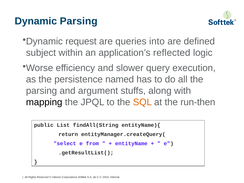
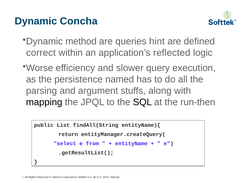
Dynamic Parsing: Parsing -> Concha
request: request -> method
into: into -> hint
subject: subject -> correct
SQL colour: orange -> black
